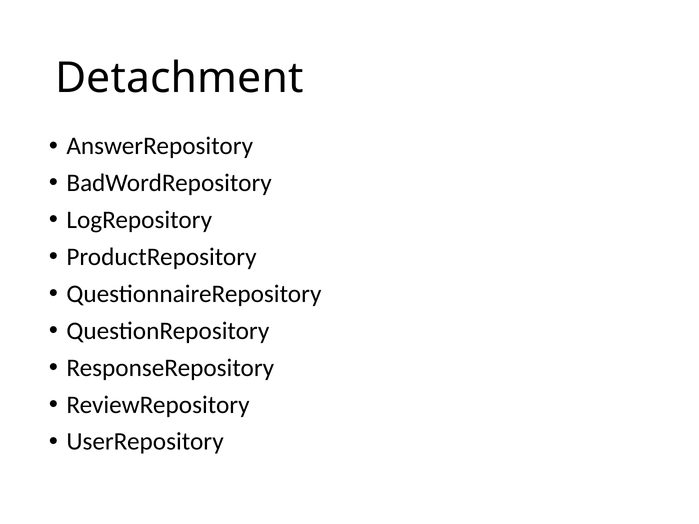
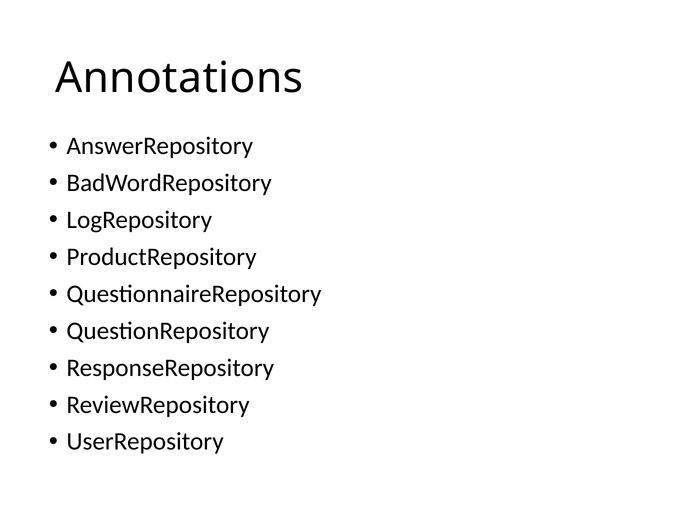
Detachment: Detachment -> Annotations
